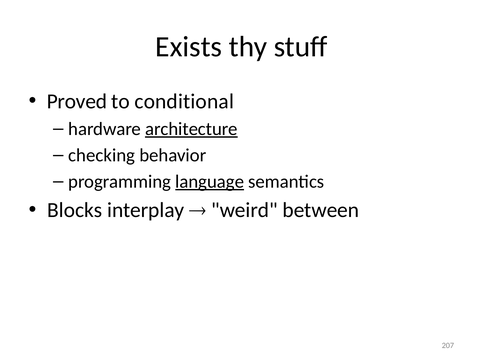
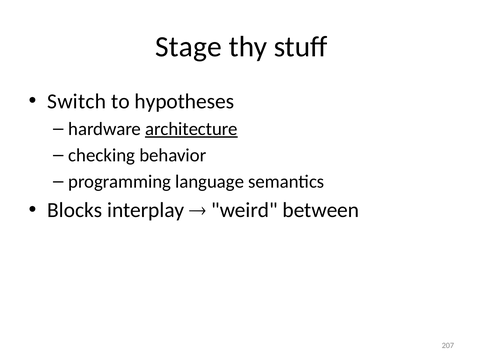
Exists: Exists -> Stage
Proved: Proved -> Switch
conditional: conditional -> hypotheses
language underline: present -> none
